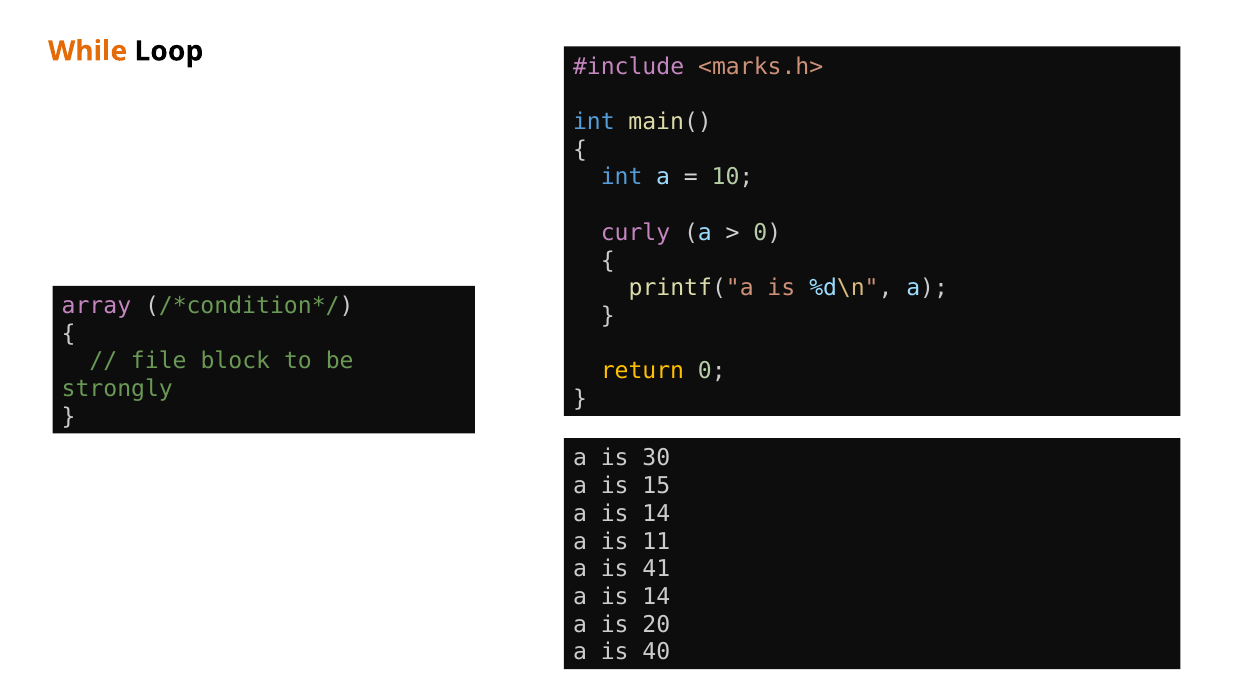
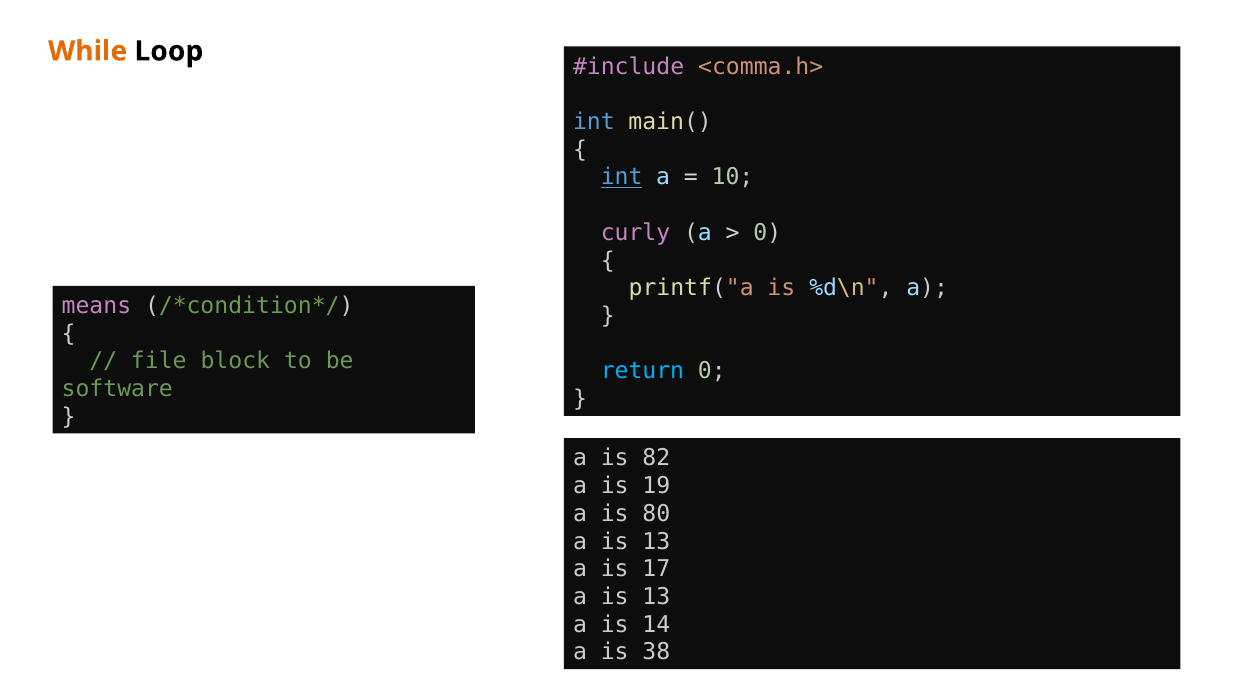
<marks.h>: <marks.h> -> <comma.h>
int at (622, 177) underline: none -> present
array: array -> means
return colour: yellow -> light blue
strongly: strongly -> software
30: 30 -> 82
15: 15 -> 19
14 at (656, 514): 14 -> 80
11 at (656, 542): 11 -> 13
41: 41 -> 17
14 at (656, 597): 14 -> 13
20: 20 -> 14
40: 40 -> 38
